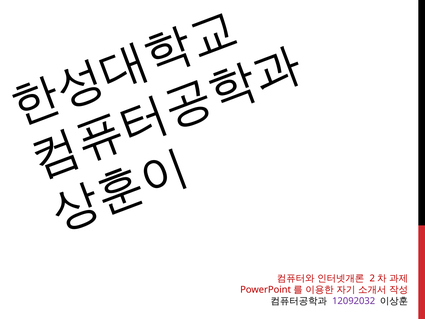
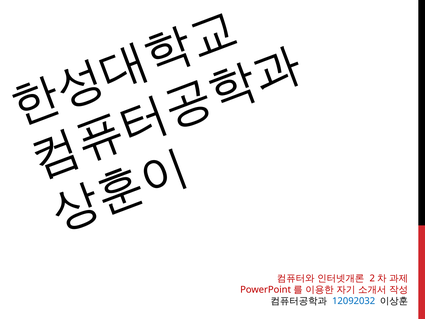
12092032 colour: purple -> blue
